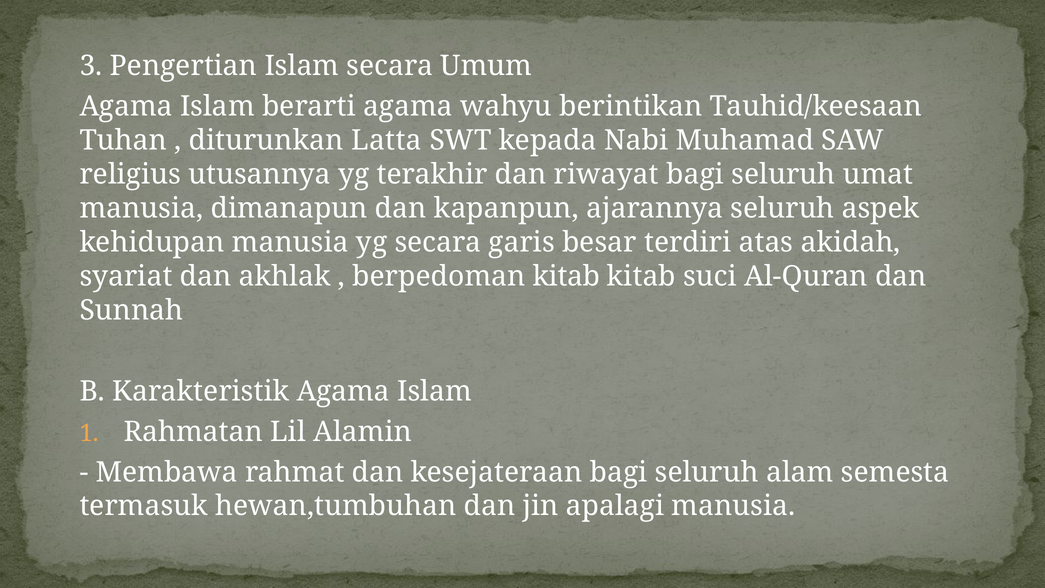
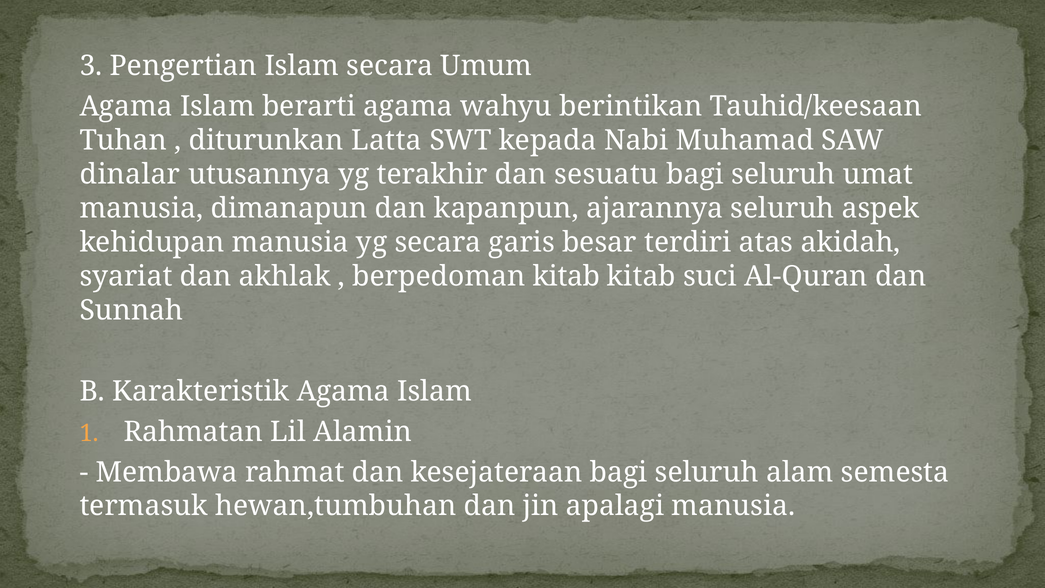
religius: religius -> dinalar
riwayat: riwayat -> sesuatu
